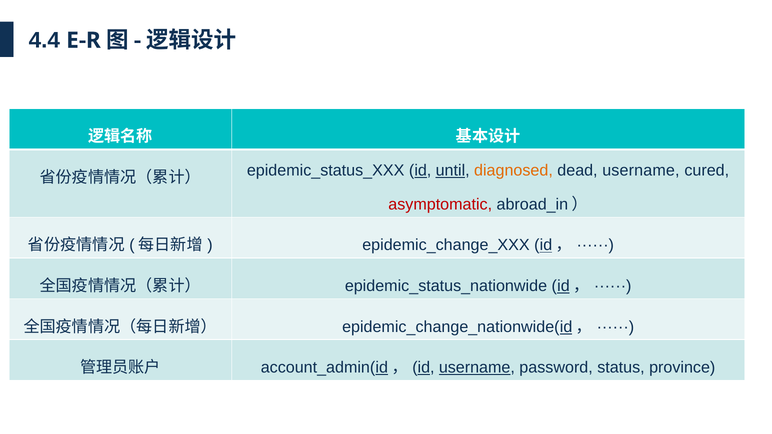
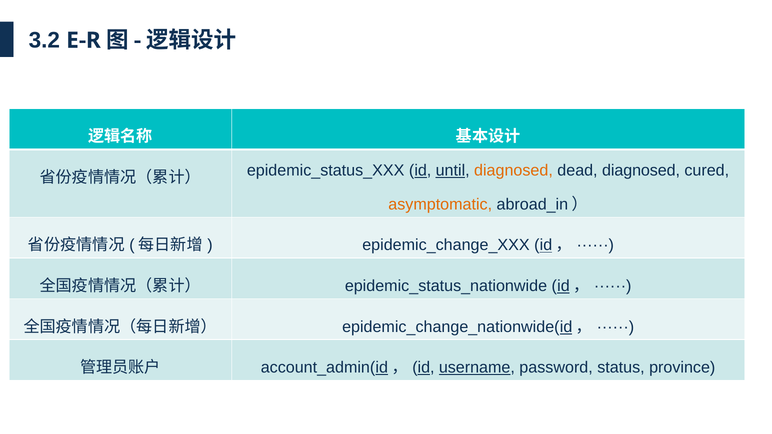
4.4: 4.4 -> 3.2
dead username: username -> diagnosed
asymptomatic colour: red -> orange
